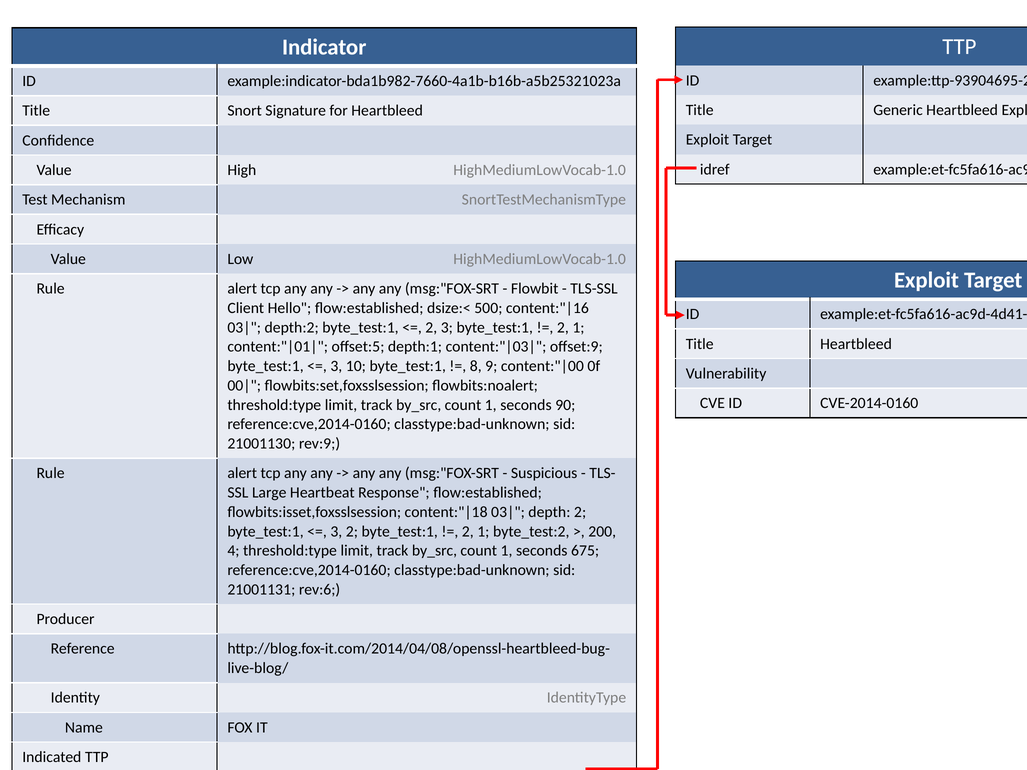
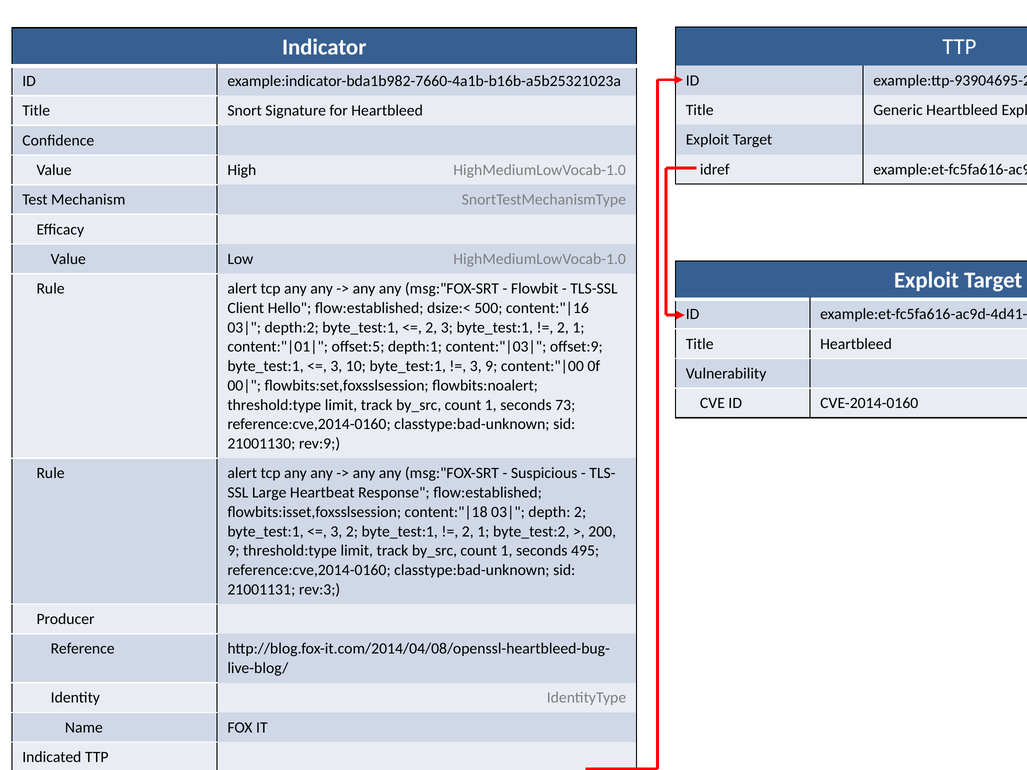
8 at (476, 366): 8 -> 3
90: 90 -> 73
4 at (233, 551): 4 -> 9
675: 675 -> 495
rev:6: rev:6 -> rev:3
